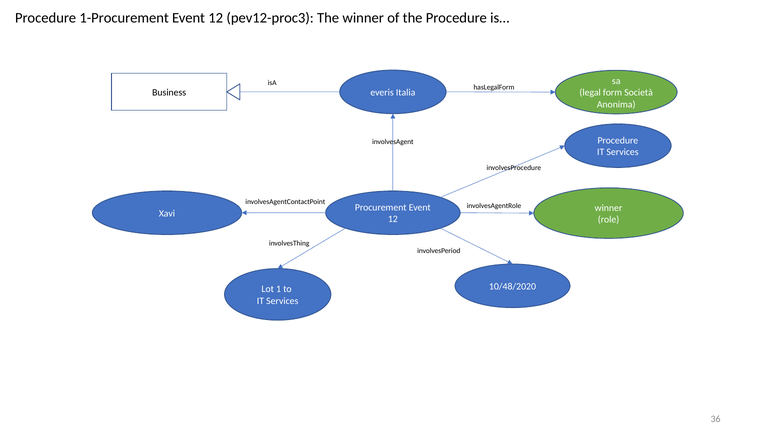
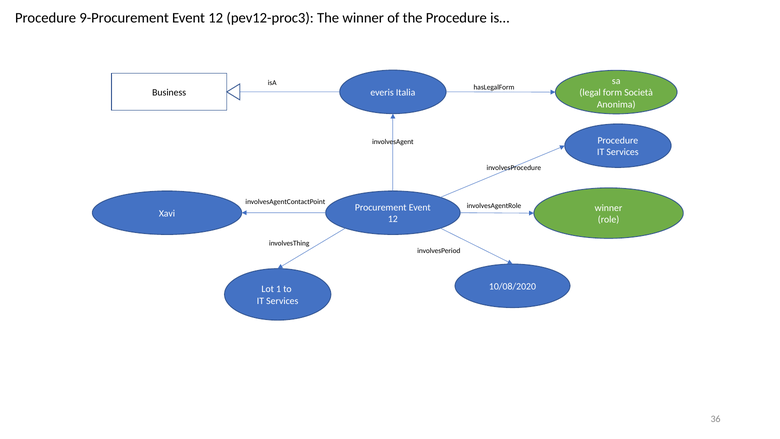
1-Procurement: 1-Procurement -> 9-Procurement
10/48/2020: 10/48/2020 -> 10/08/2020
